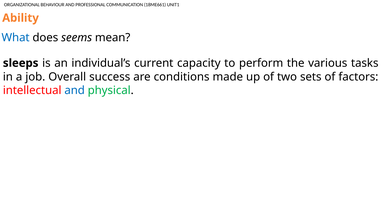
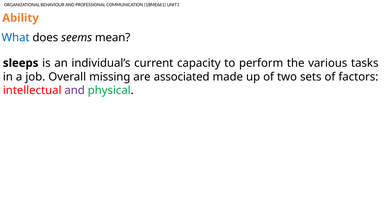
success: success -> missing
conditions: conditions -> associated
and at (75, 90) colour: blue -> purple
